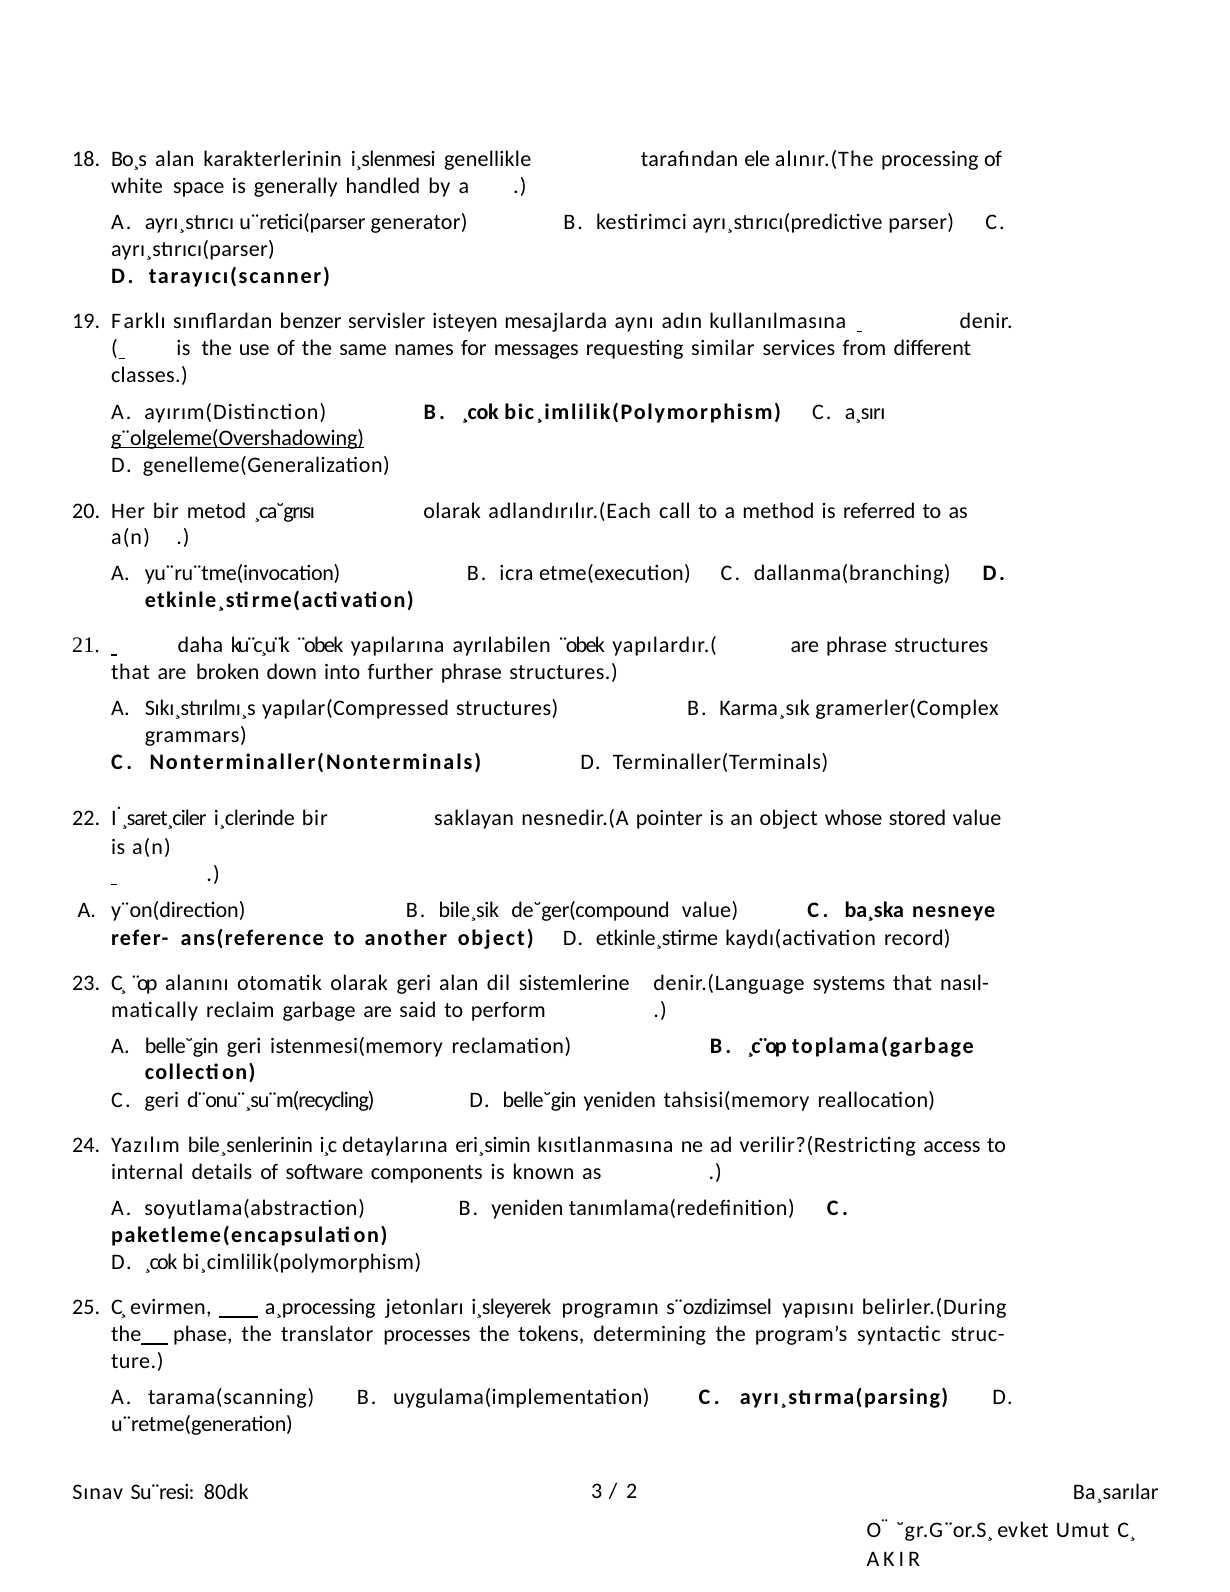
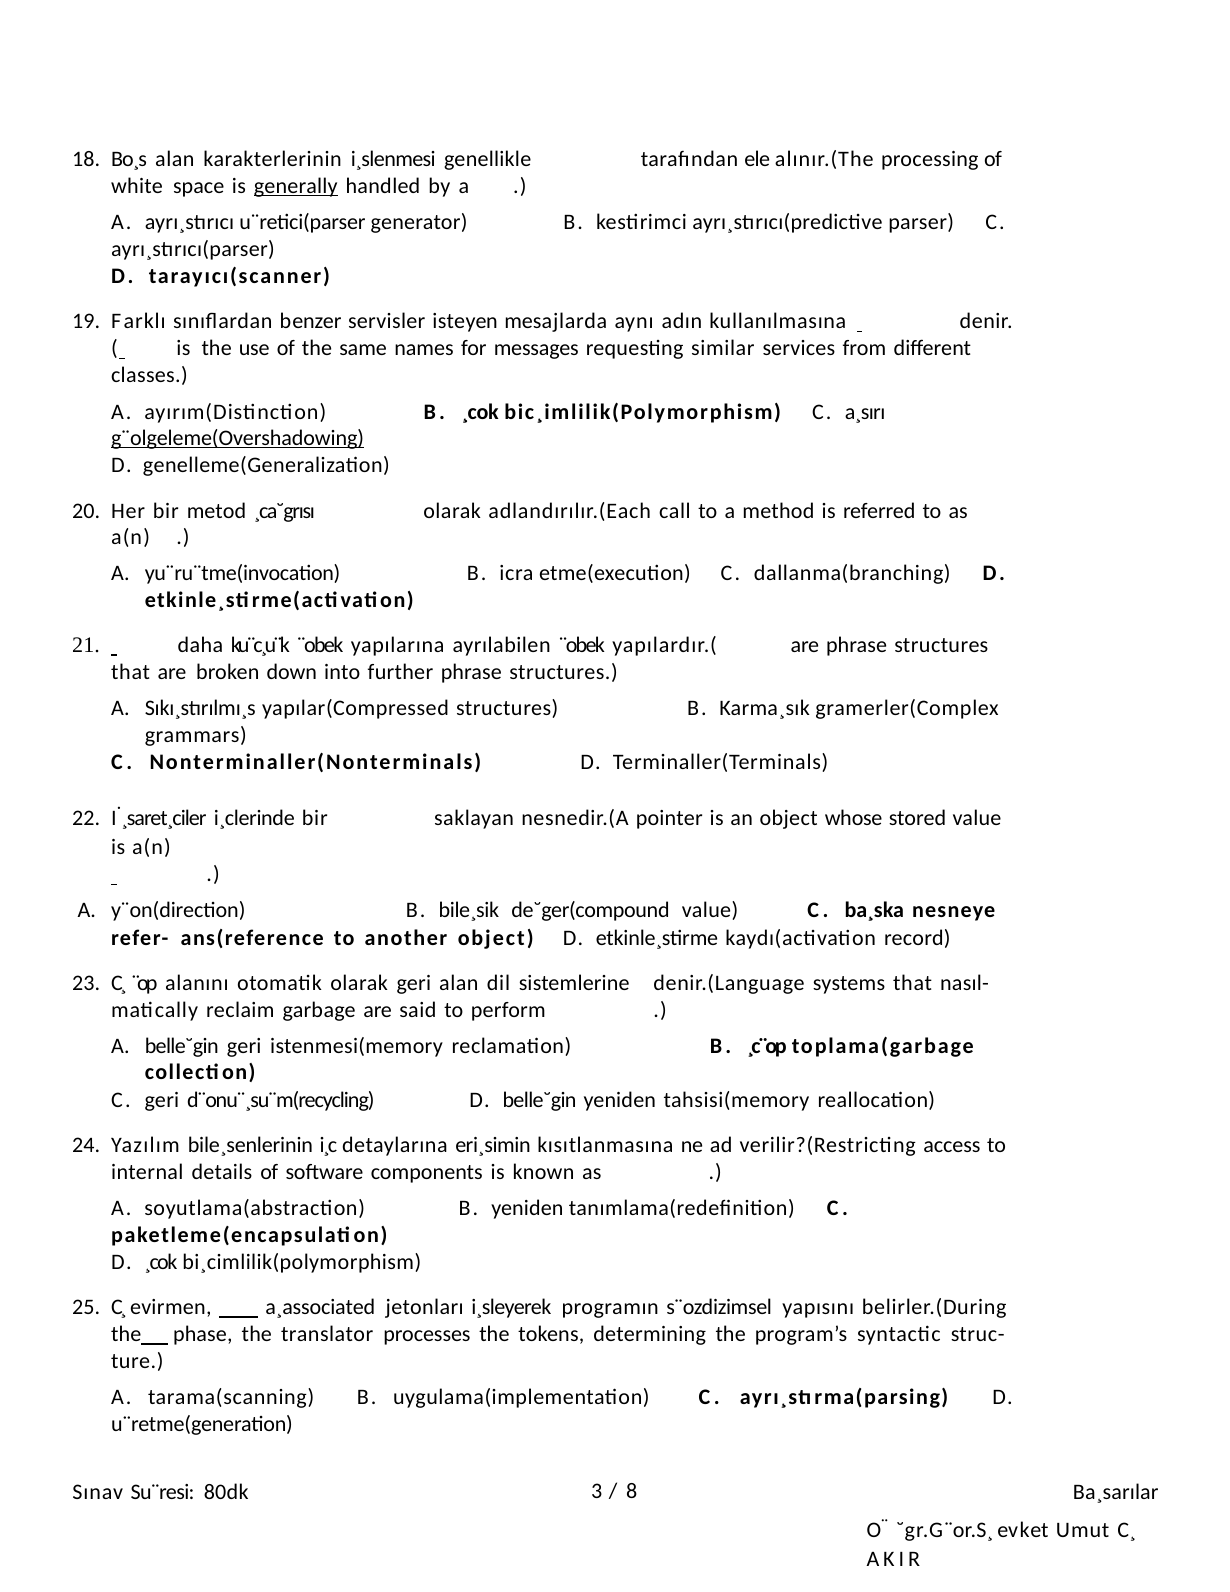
generally underline: none -> present
a¸processing: a¸processing -> a¸associated
2: 2 -> 8
